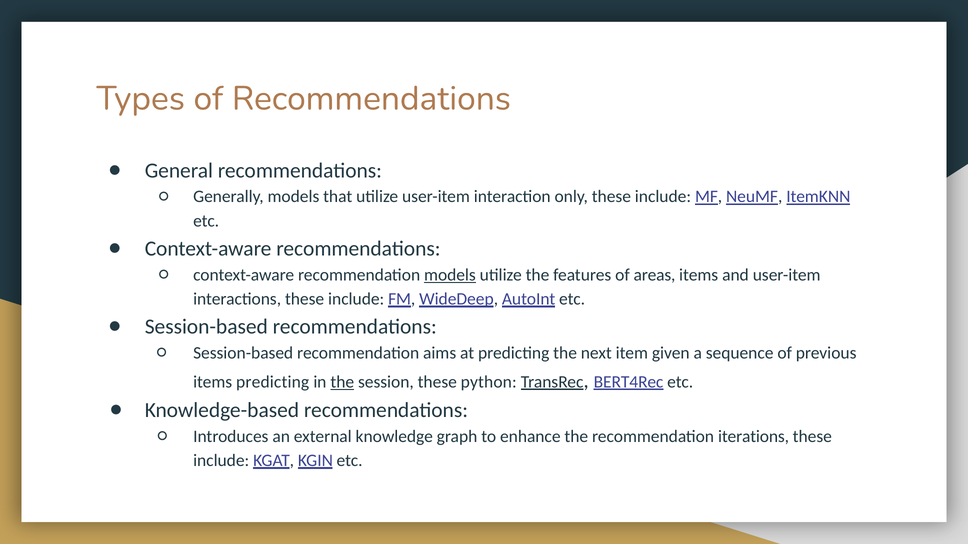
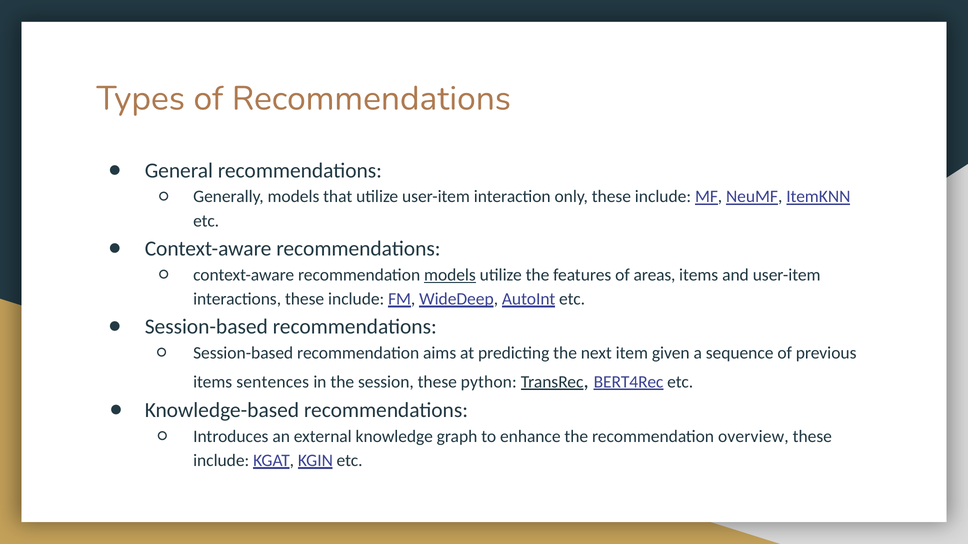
items predicting: predicting -> sentences
the at (342, 382) underline: present -> none
iterations: iterations -> overview
